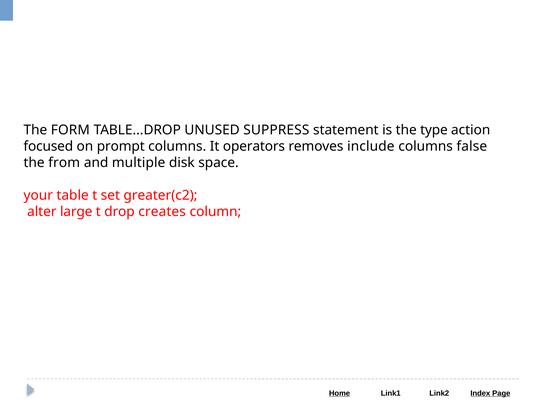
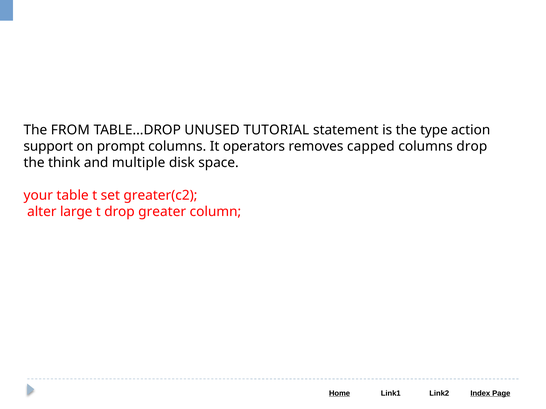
FORM: FORM -> FROM
SUPPRESS: SUPPRESS -> TUTORIAL
focused: focused -> support
include: include -> capped
columns false: false -> drop
from: from -> think
creates: creates -> greater
